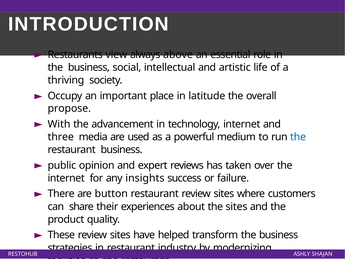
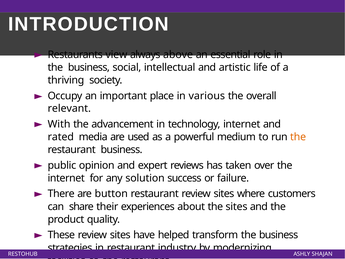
latitude: latitude -> various
propose: propose -> relevant
three: three -> rated
the at (298, 137) colour: blue -> orange
insights: insights -> solution
